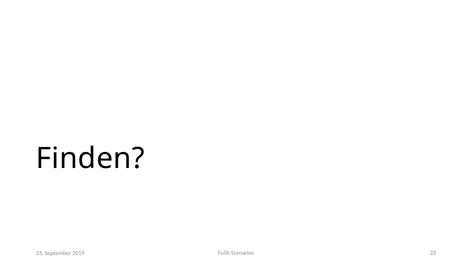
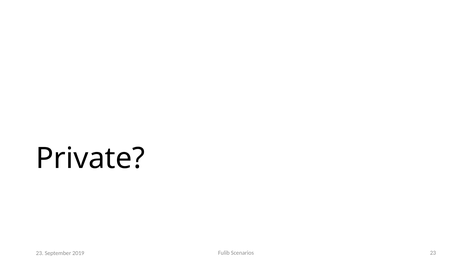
Finden: Finden -> Private
